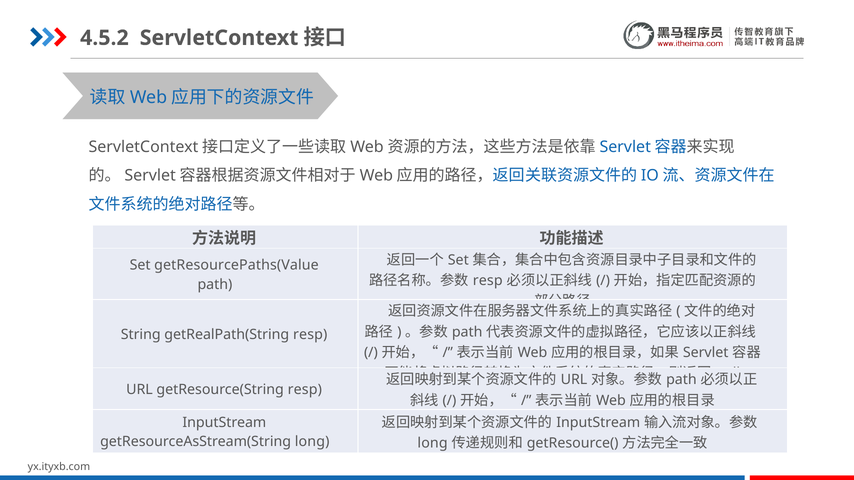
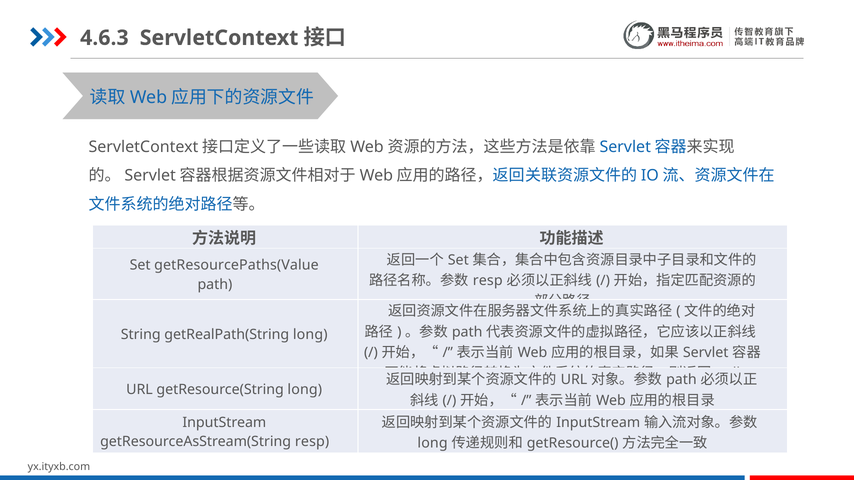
4.5.2: 4.5.2 -> 4.6.3
getRealPath(String resp: resp -> long
getResource(String resp: resp -> long
getResourceAsStream(String long: long -> resp
